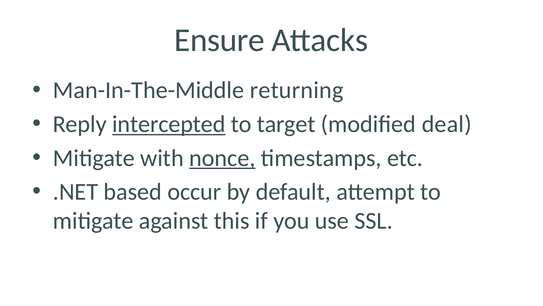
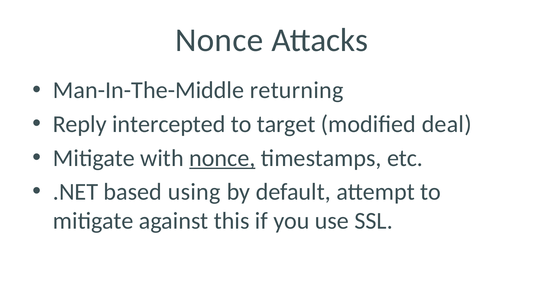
Ensure at (219, 40): Ensure -> Nonce
intercepted underline: present -> none
occur: occur -> using
